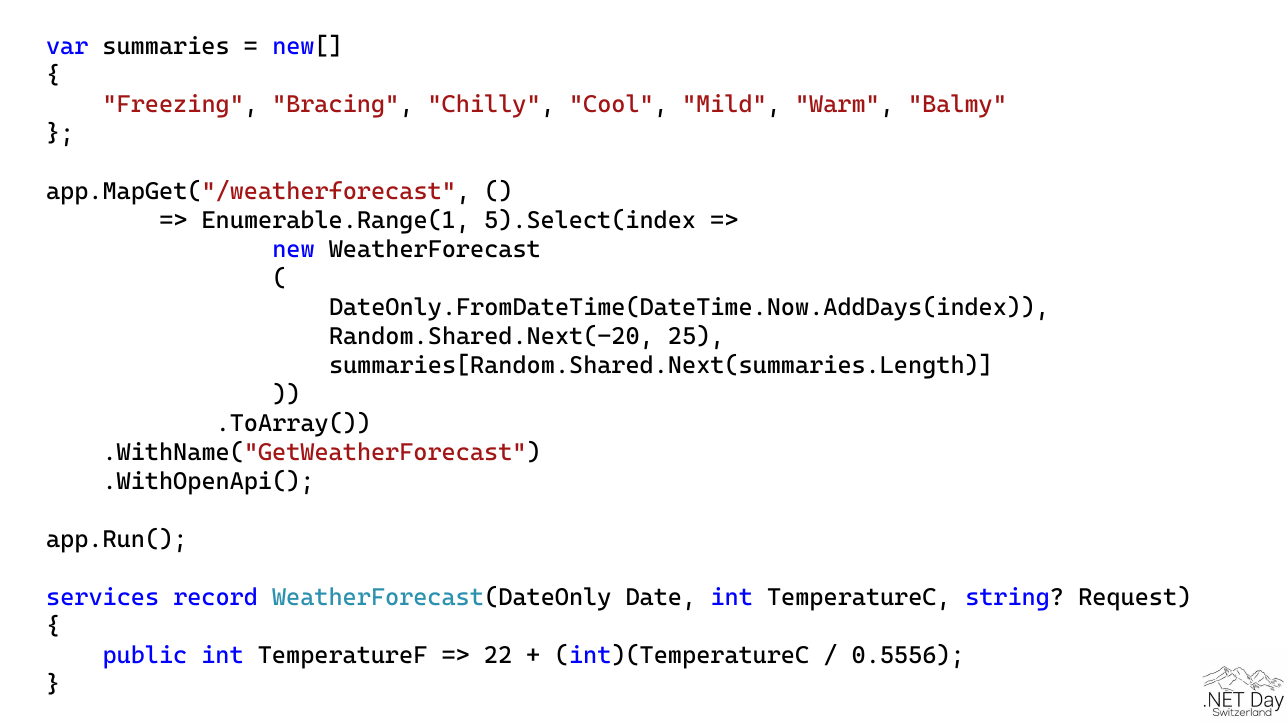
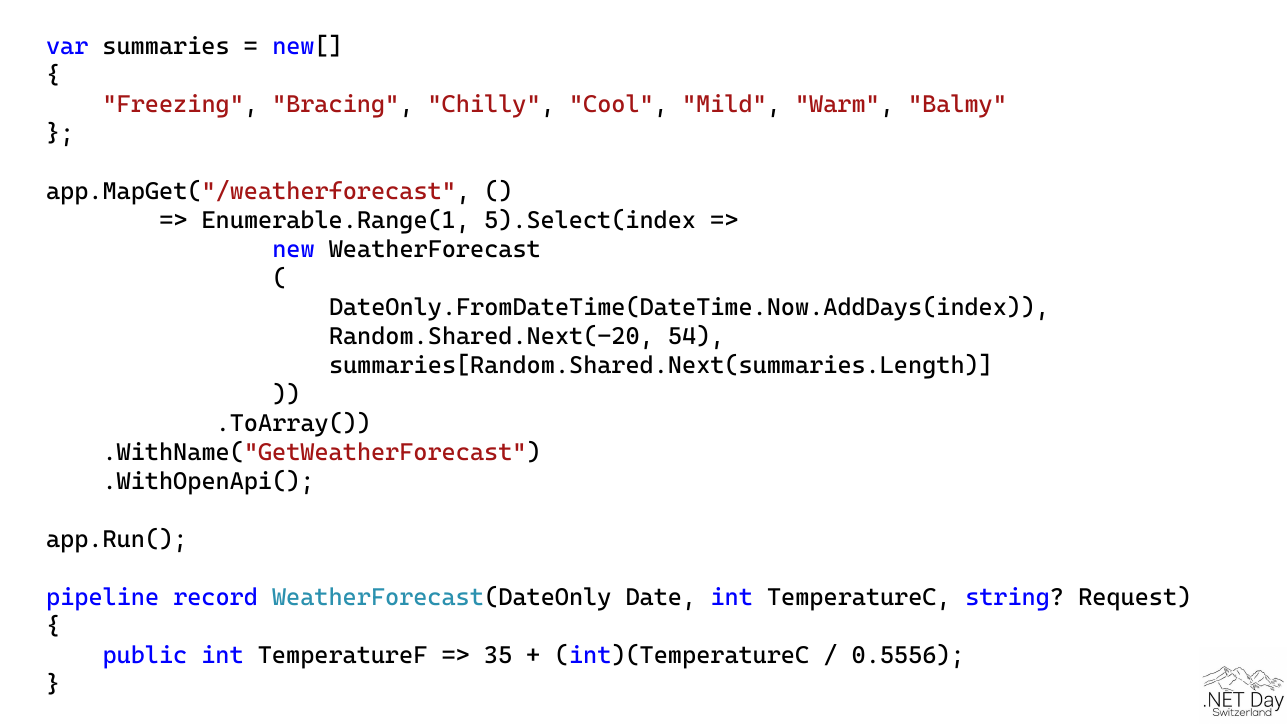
25: 25 -> 54
services: services -> pipeline
22: 22 -> 35
